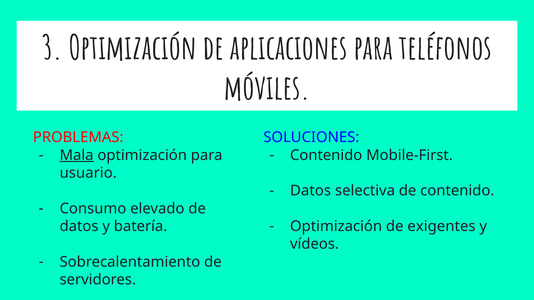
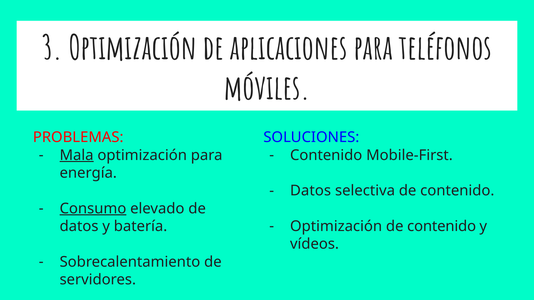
usuario: usuario -> energía
Consumo underline: none -> present
Optimización de exigentes: exigentes -> contenido
